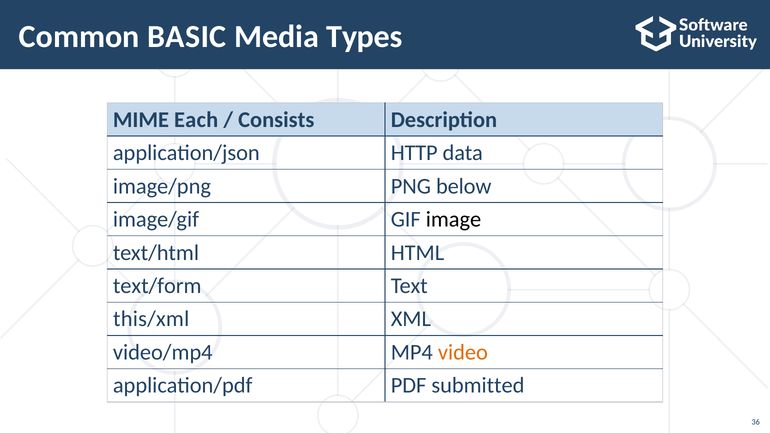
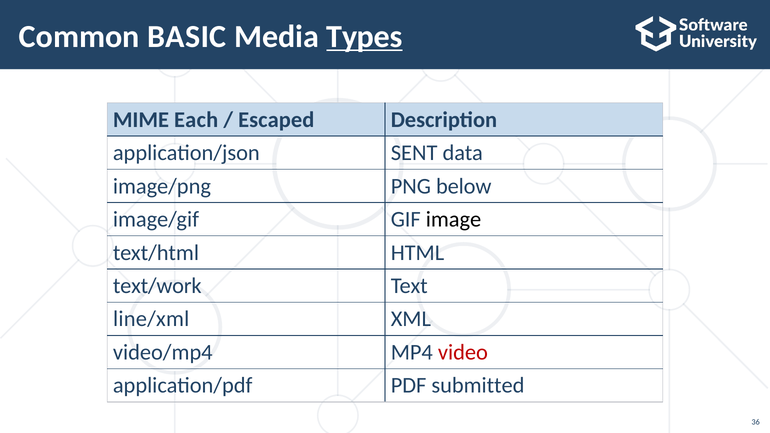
Types underline: none -> present
Consists: Consists -> Escaped
HTTP: HTTP -> SENT
text/form: text/form -> text/work
this/xml: this/xml -> line/xml
video colour: orange -> red
